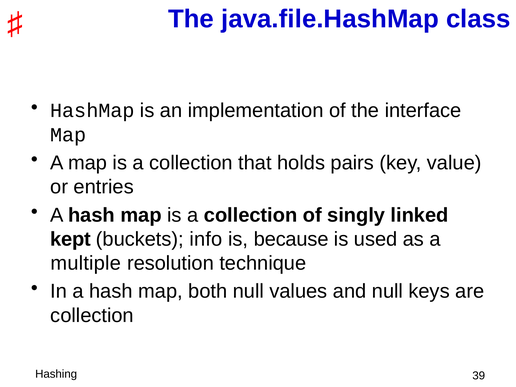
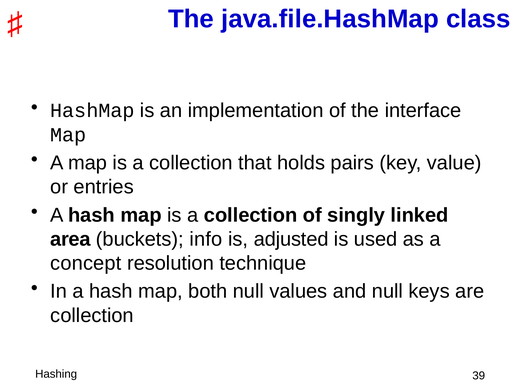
kept: kept -> area
because: because -> adjusted
multiple: multiple -> concept
